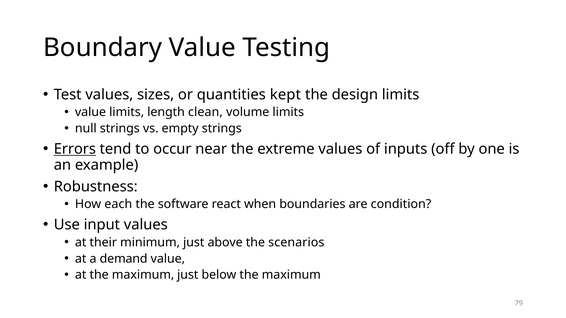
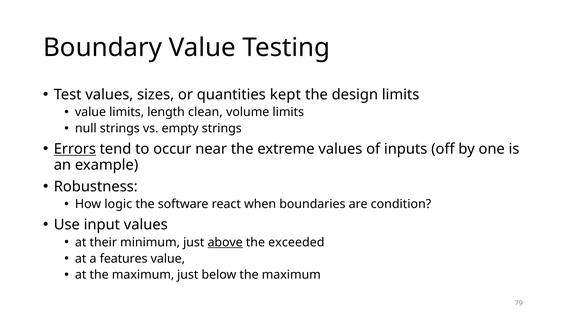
each: each -> logic
above underline: none -> present
scenarios: scenarios -> exceeded
demand: demand -> features
